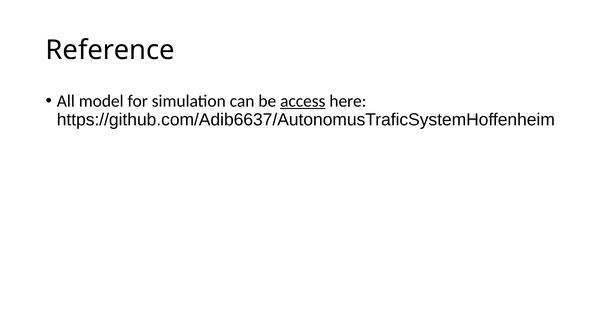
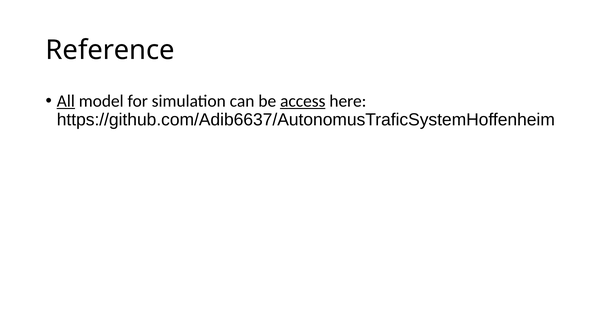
All underline: none -> present
